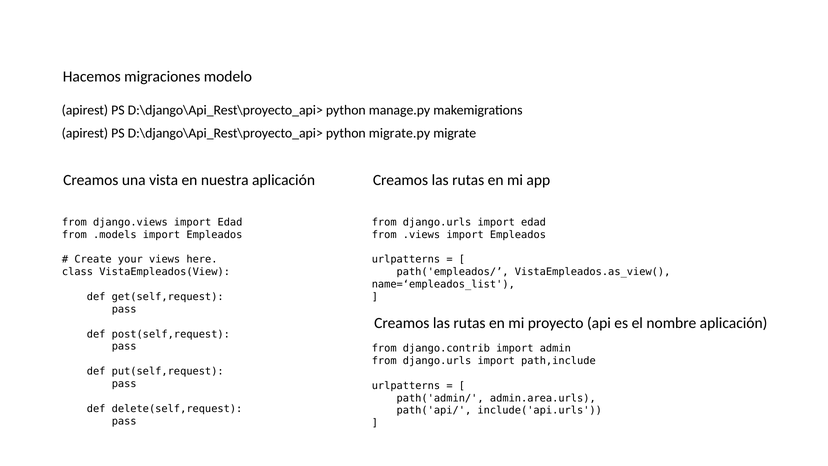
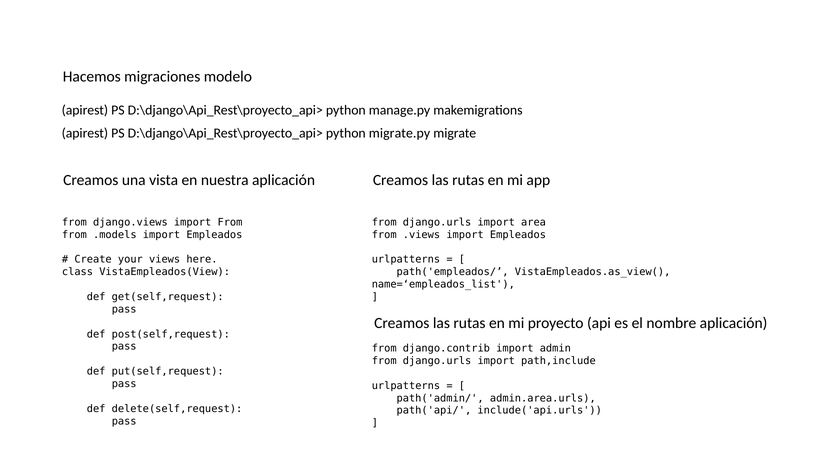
django.views import Edad: Edad -> From
django.urls import edad: edad -> area
